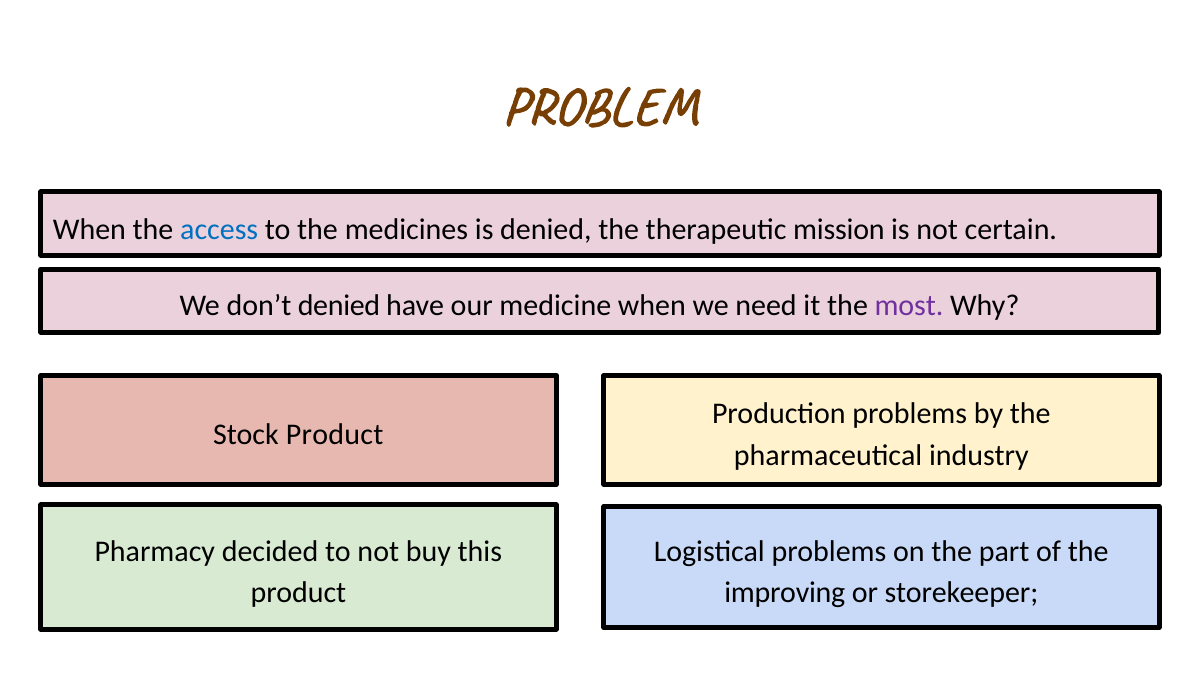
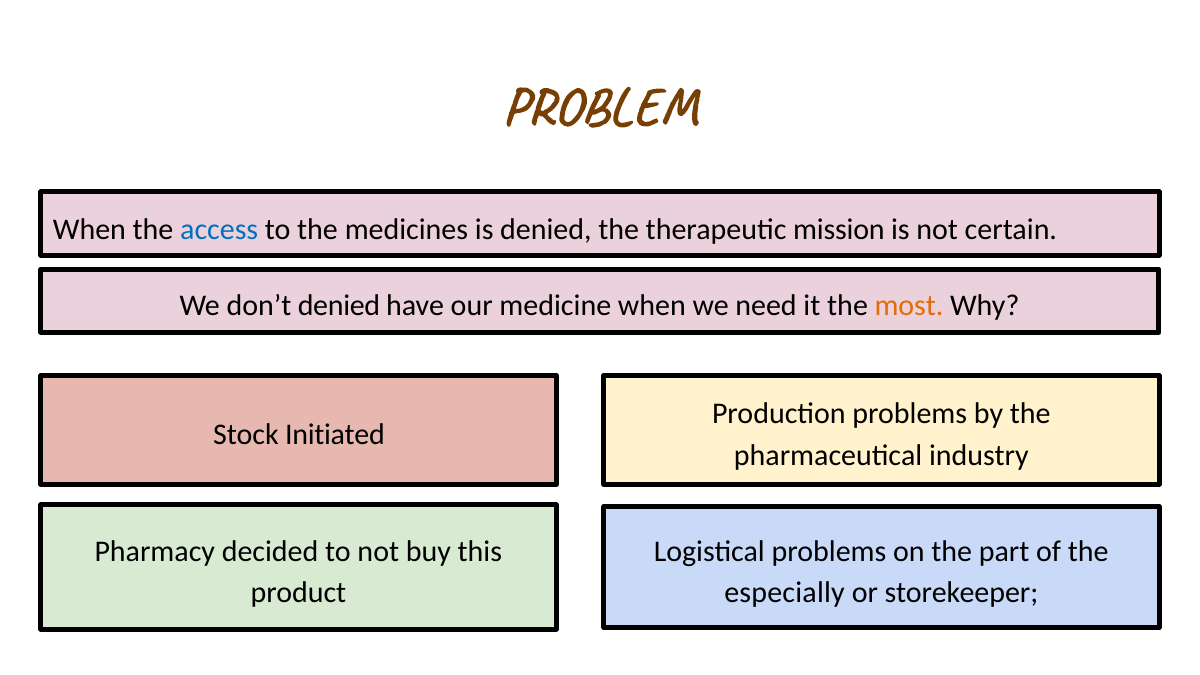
most colour: purple -> orange
Stock Product: Product -> Initiated
improving: improving -> especially
